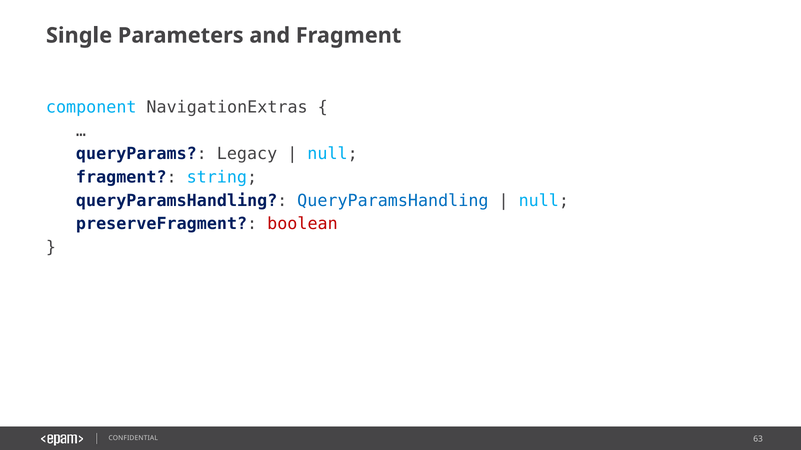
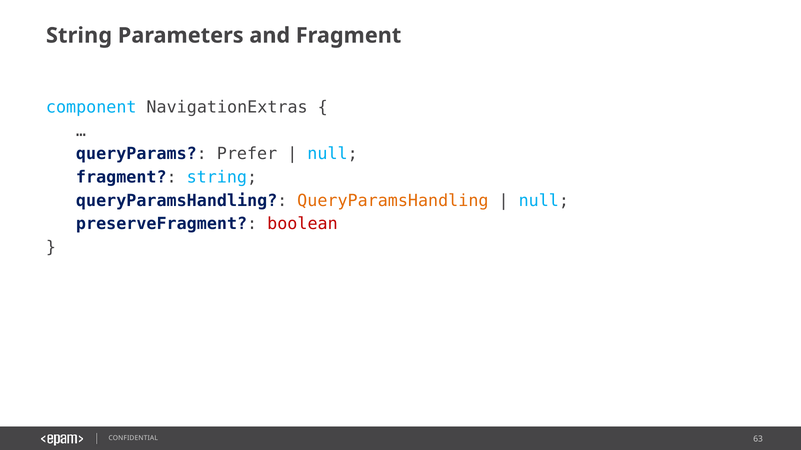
Single at (79, 36): Single -> String
Legacy: Legacy -> Prefer
QueryParamsHandling at (393, 201) colour: blue -> orange
